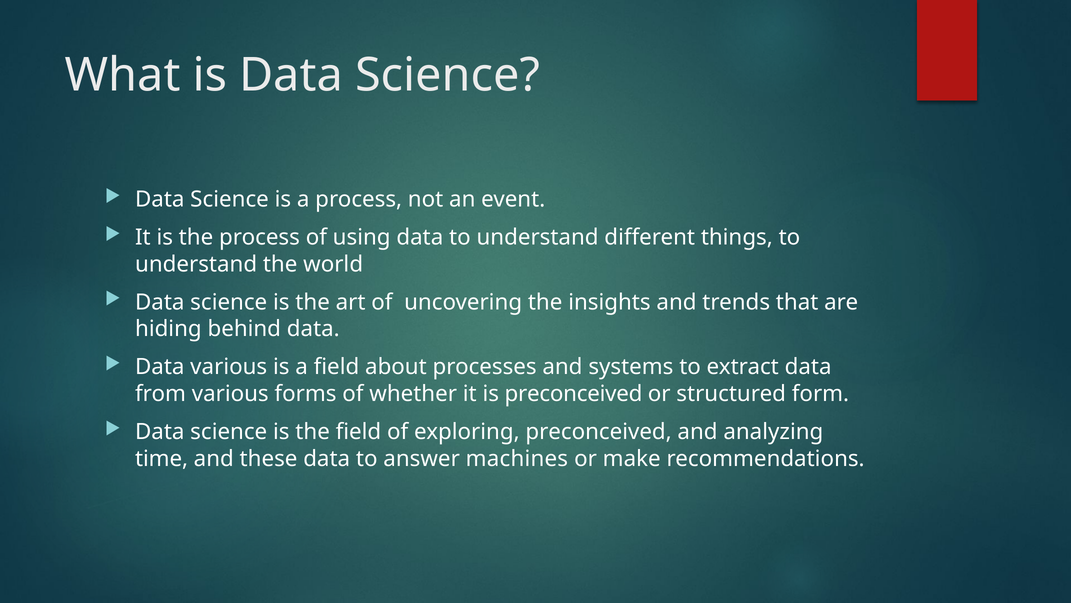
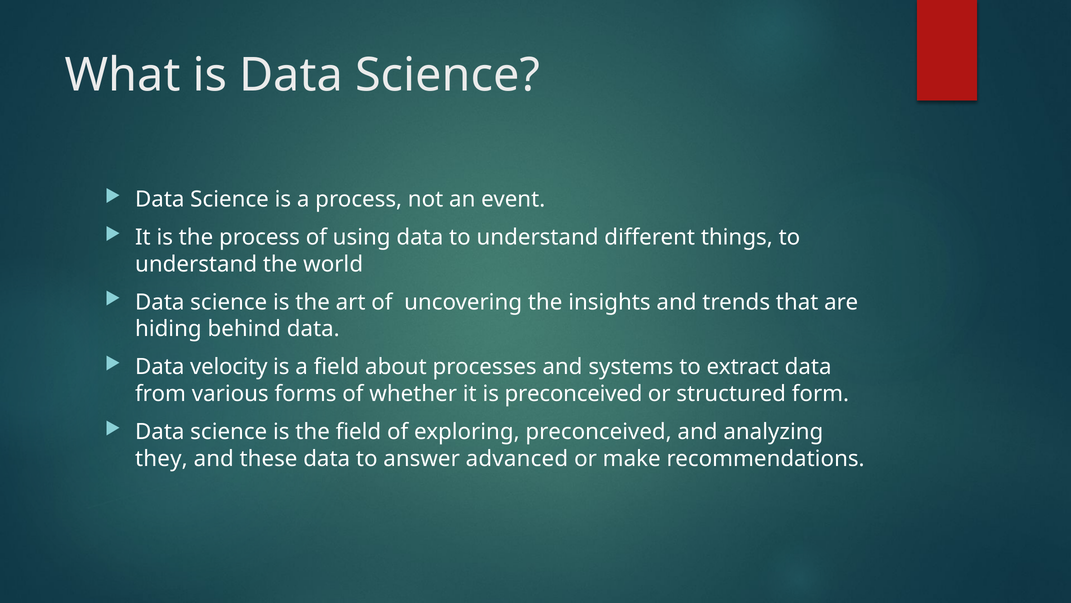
Data various: various -> velocity
time: time -> they
machines: machines -> advanced
